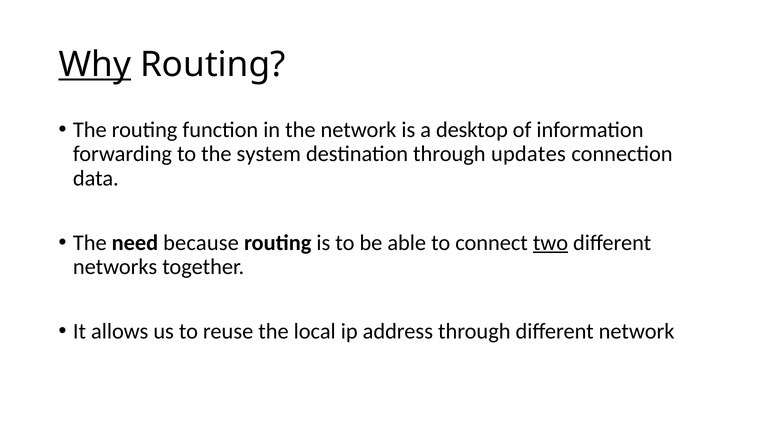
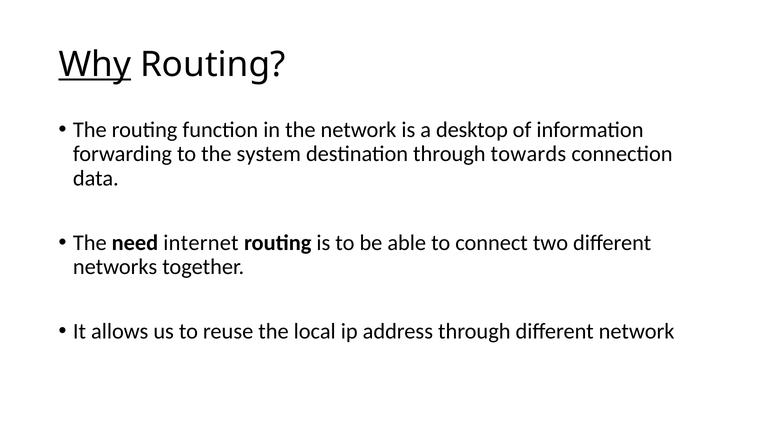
updates: updates -> towards
because: because -> internet
two underline: present -> none
